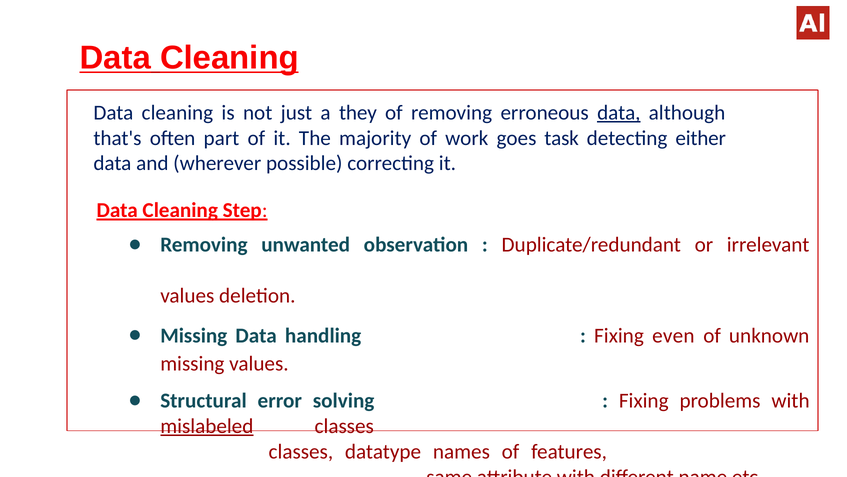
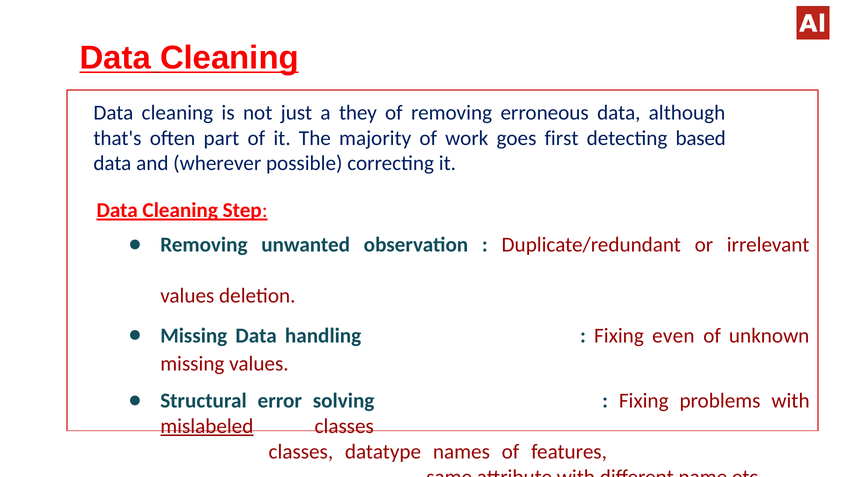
data at (619, 112) underline: present -> none
task: task -> first
either: either -> based
